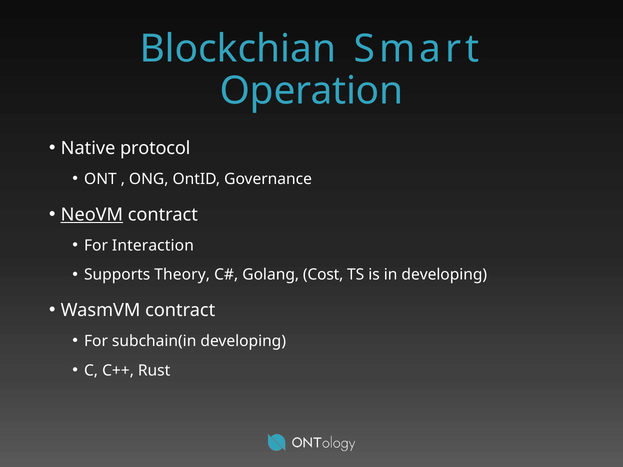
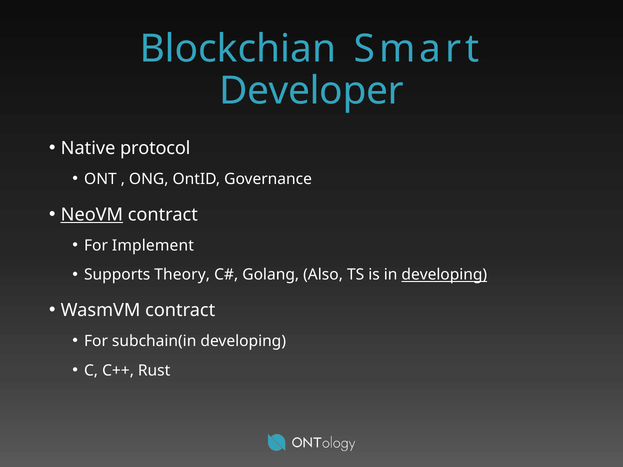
Operation: Operation -> Developer
Interaction: Interaction -> Implement
Cost: Cost -> Also
developing at (444, 275) underline: none -> present
